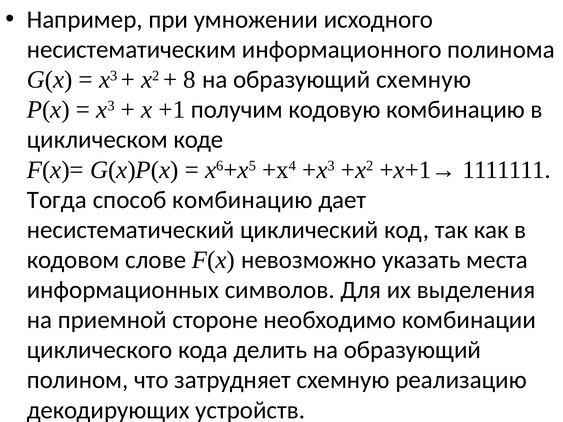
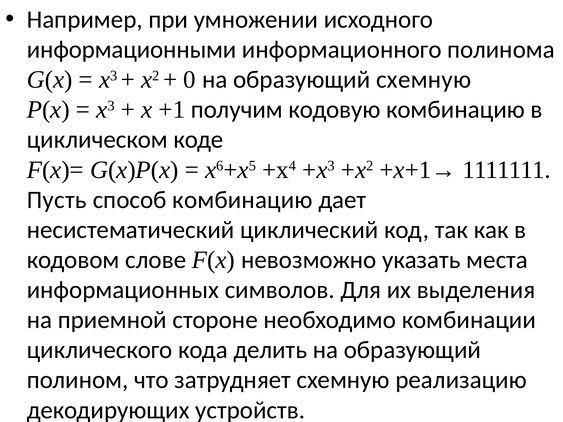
несистематическим: несистематическим -> информационными
8: 8 -> 0
Тогда: Тогда -> Пусть
